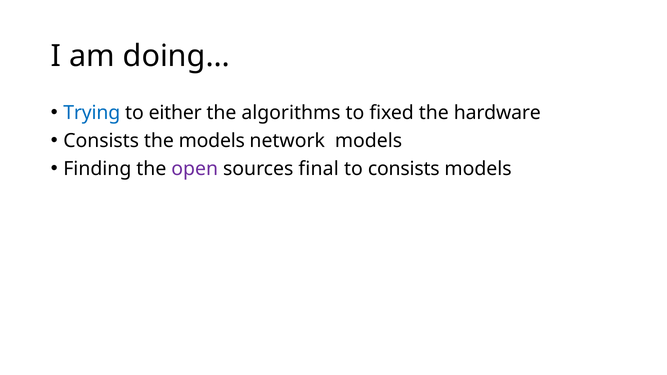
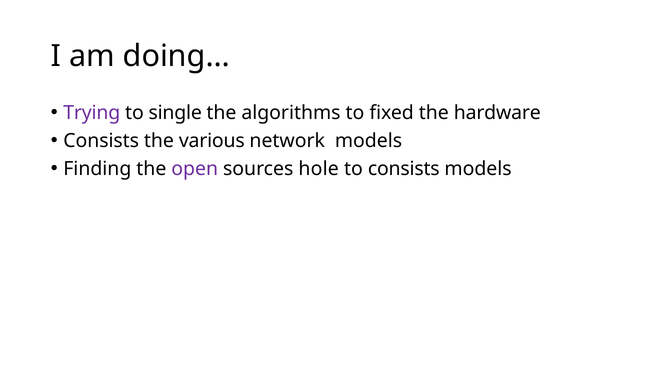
Trying colour: blue -> purple
either: either -> single
the models: models -> various
final: final -> hole
